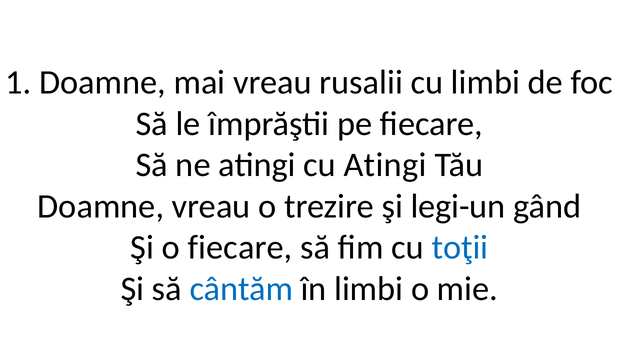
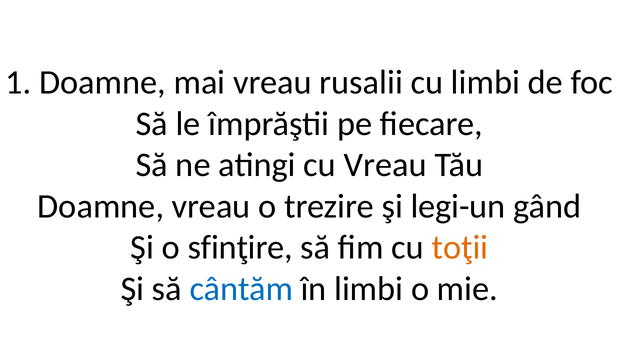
cu Atingi: Atingi -> Vreau
o fiecare: fiecare -> sfinţire
toţii colour: blue -> orange
